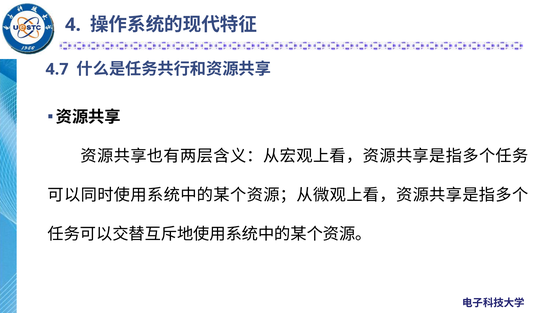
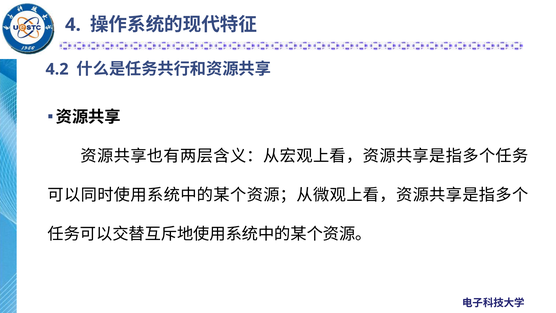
4.7: 4.7 -> 4.2
